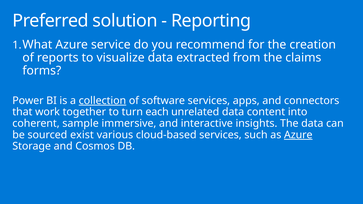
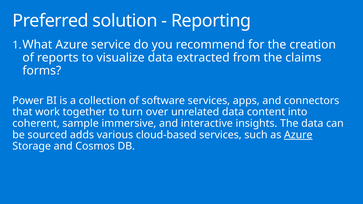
collection underline: present -> none
each: each -> over
exist: exist -> adds
